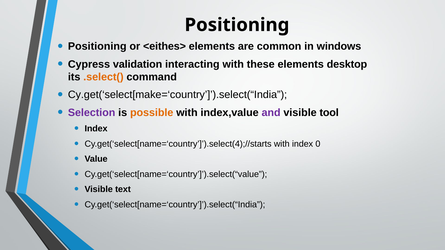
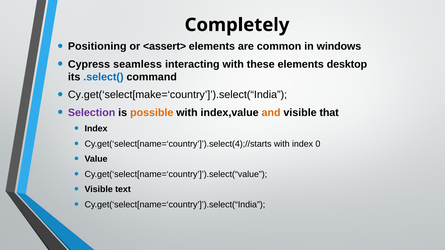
Positioning at (237, 25): Positioning -> Completely
<eithes>: <eithes> -> <assert>
validation: validation -> seamless
.select( colour: orange -> blue
and colour: purple -> orange
tool: tool -> that
